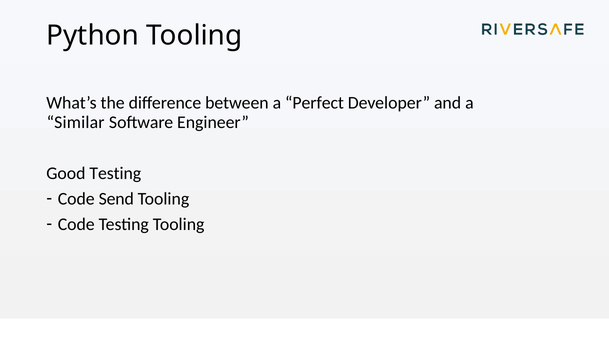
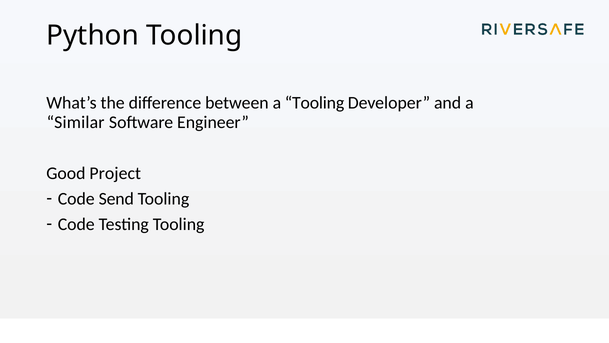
a Perfect: Perfect -> Tooling
Good Testing: Testing -> Project
